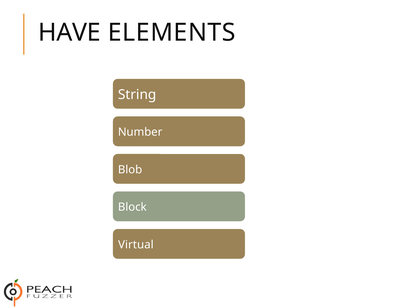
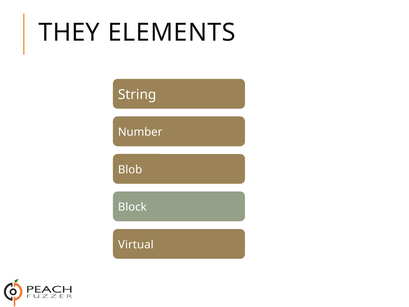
HAVE: HAVE -> THEY
